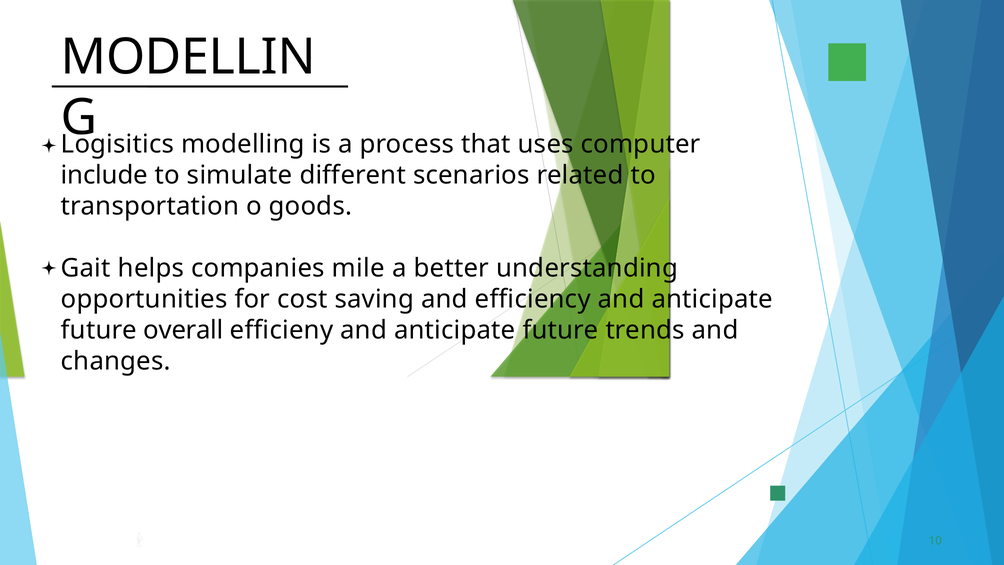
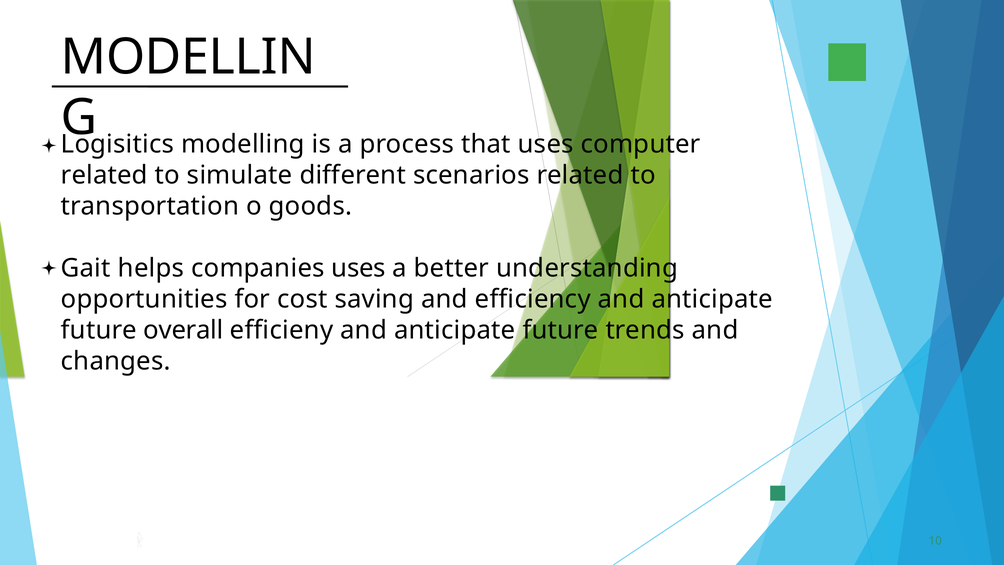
include at (104, 175): include -> related
companies mile: mile -> uses
